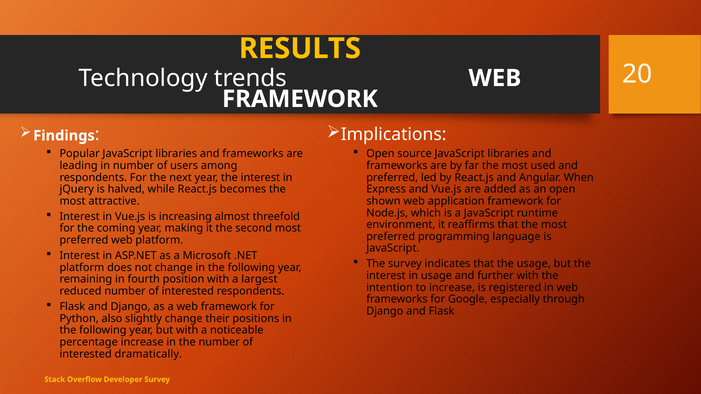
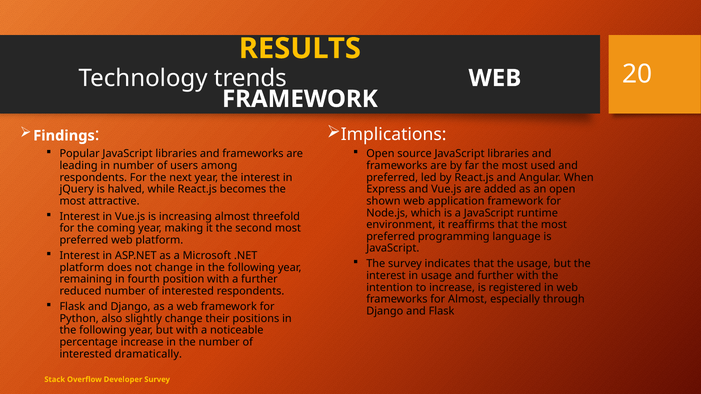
a largest: largest -> further
for Google: Google -> Almost
